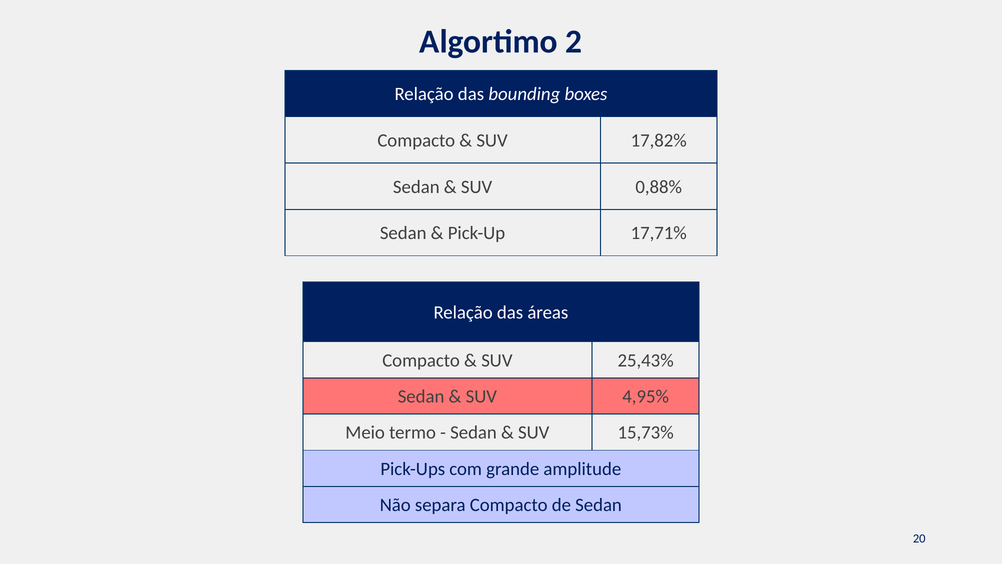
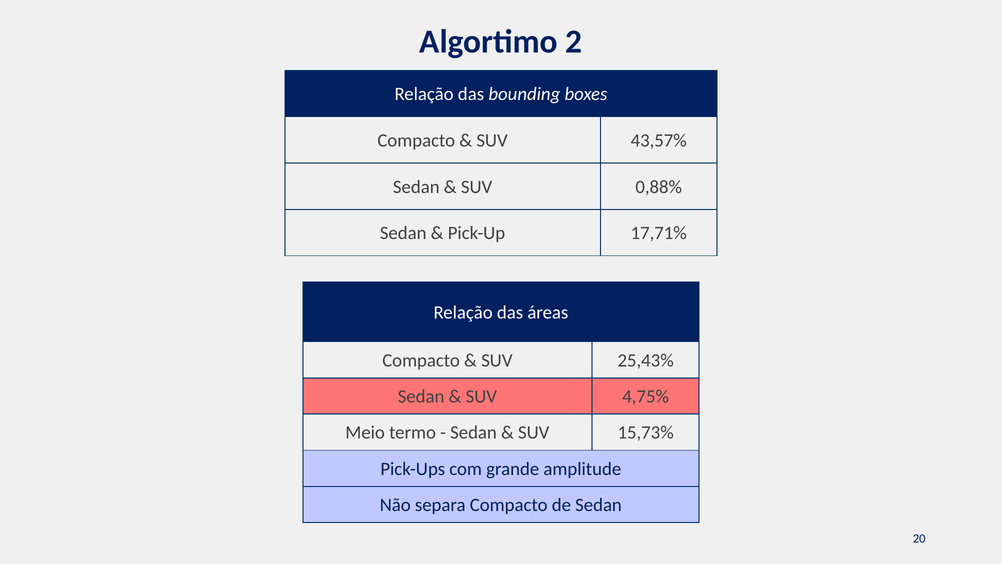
17,82%: 17,82% -> 43,57%
4,95%: 4,95% -> 4,75%
